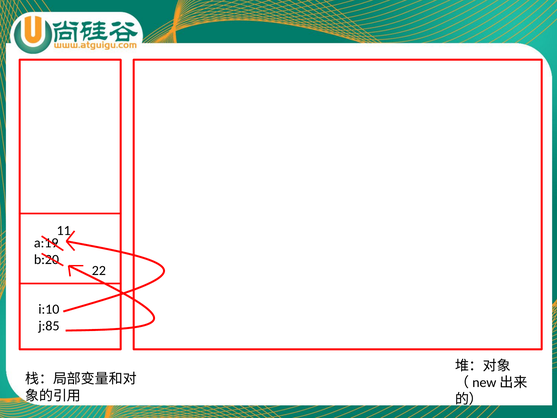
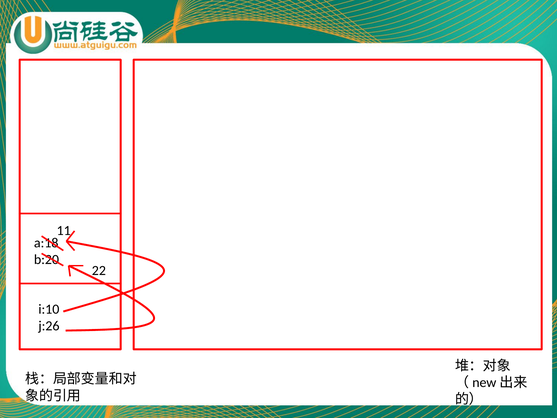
a:19: a:19 -> a:18
j:85: j:85 -> j:26
